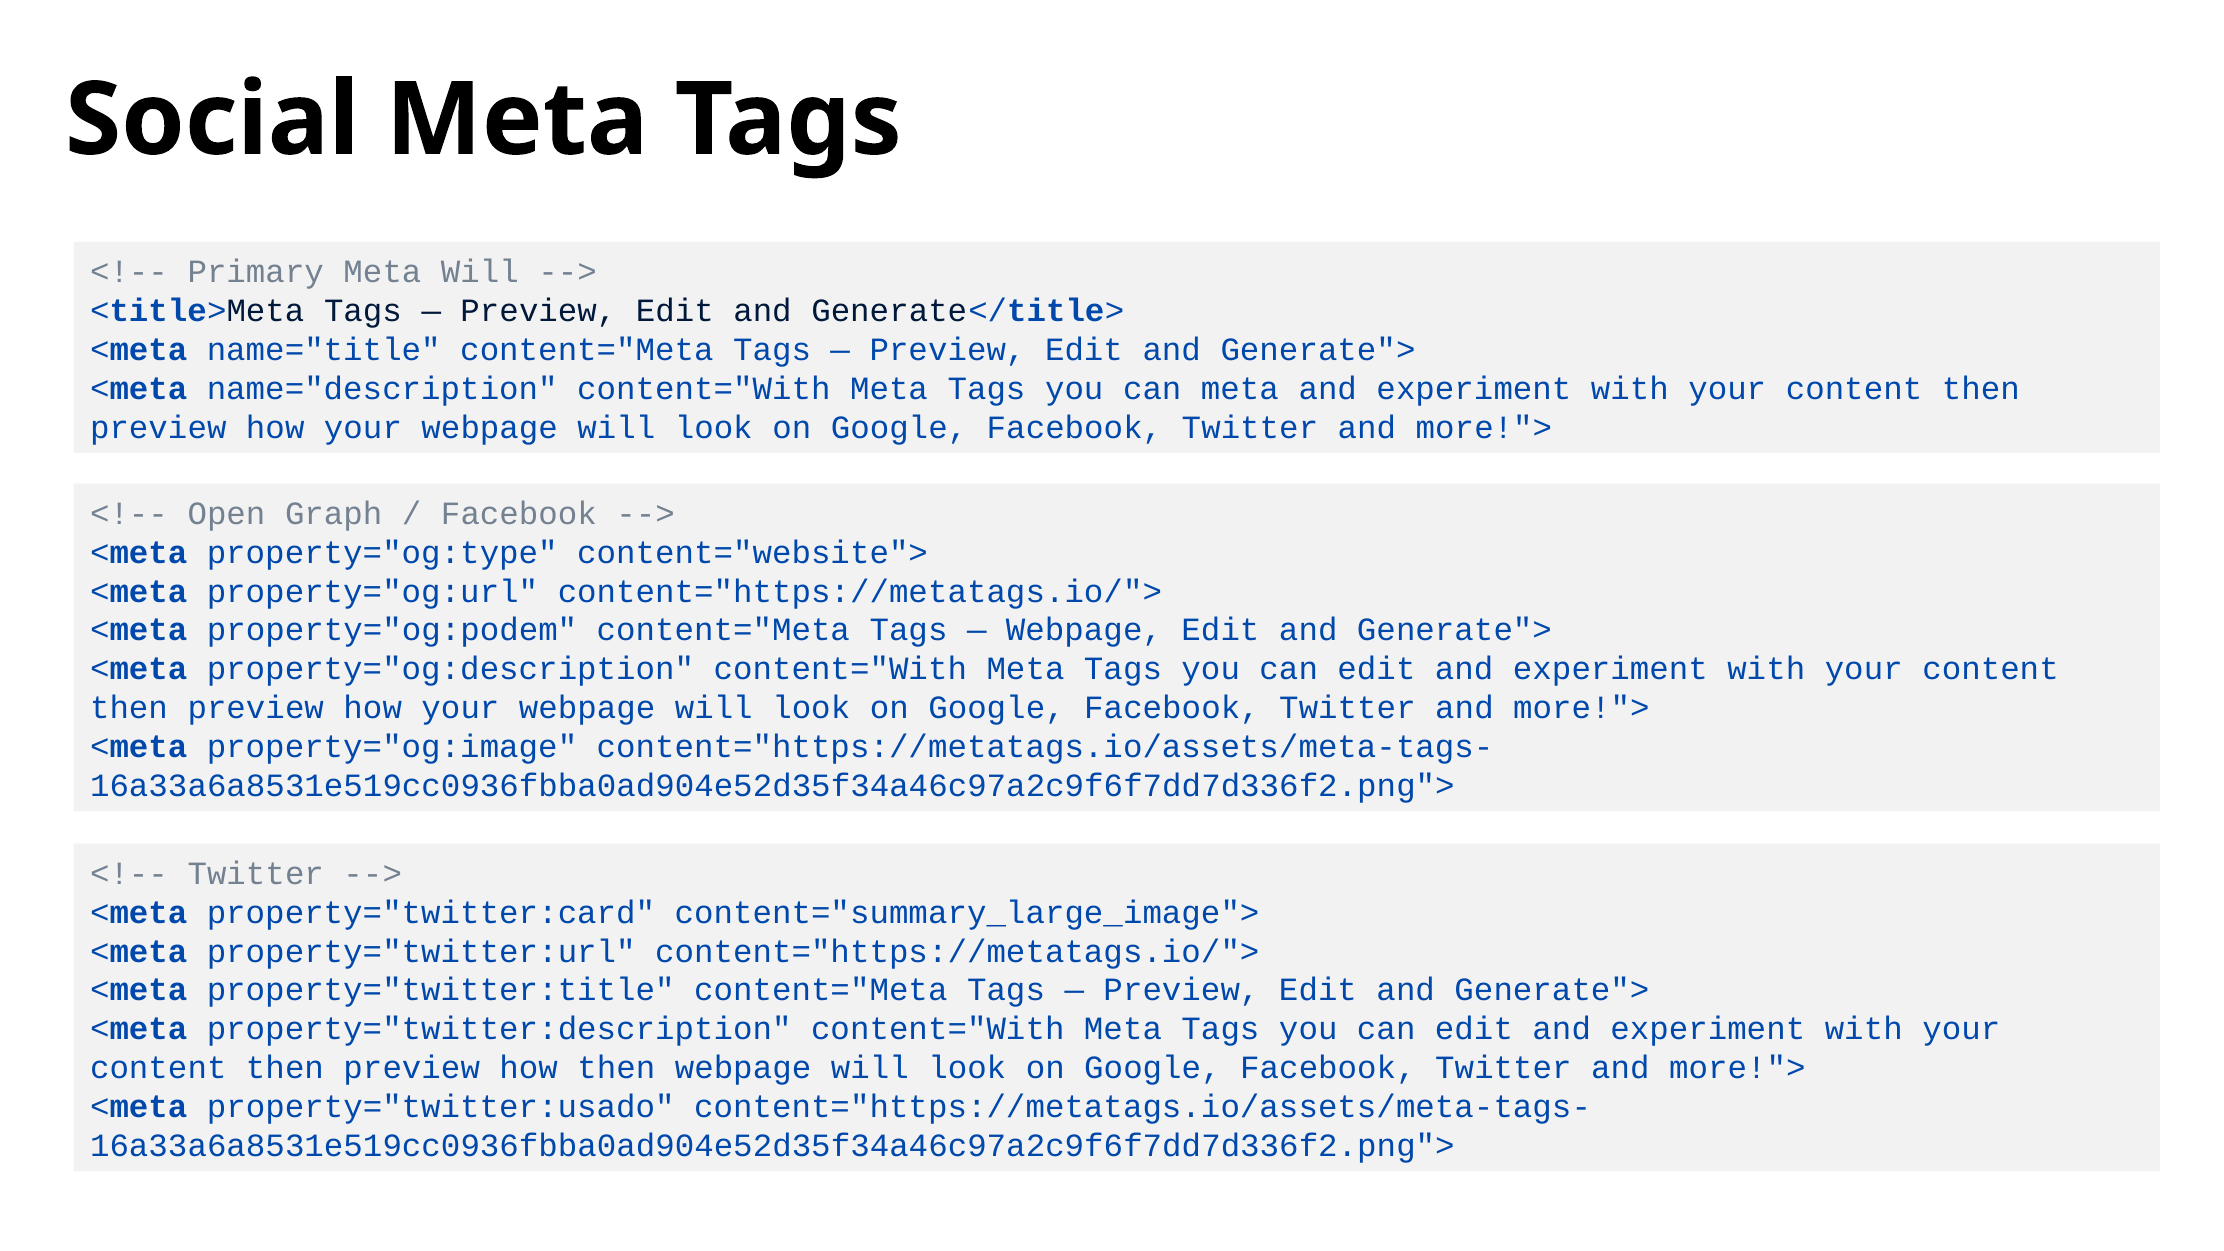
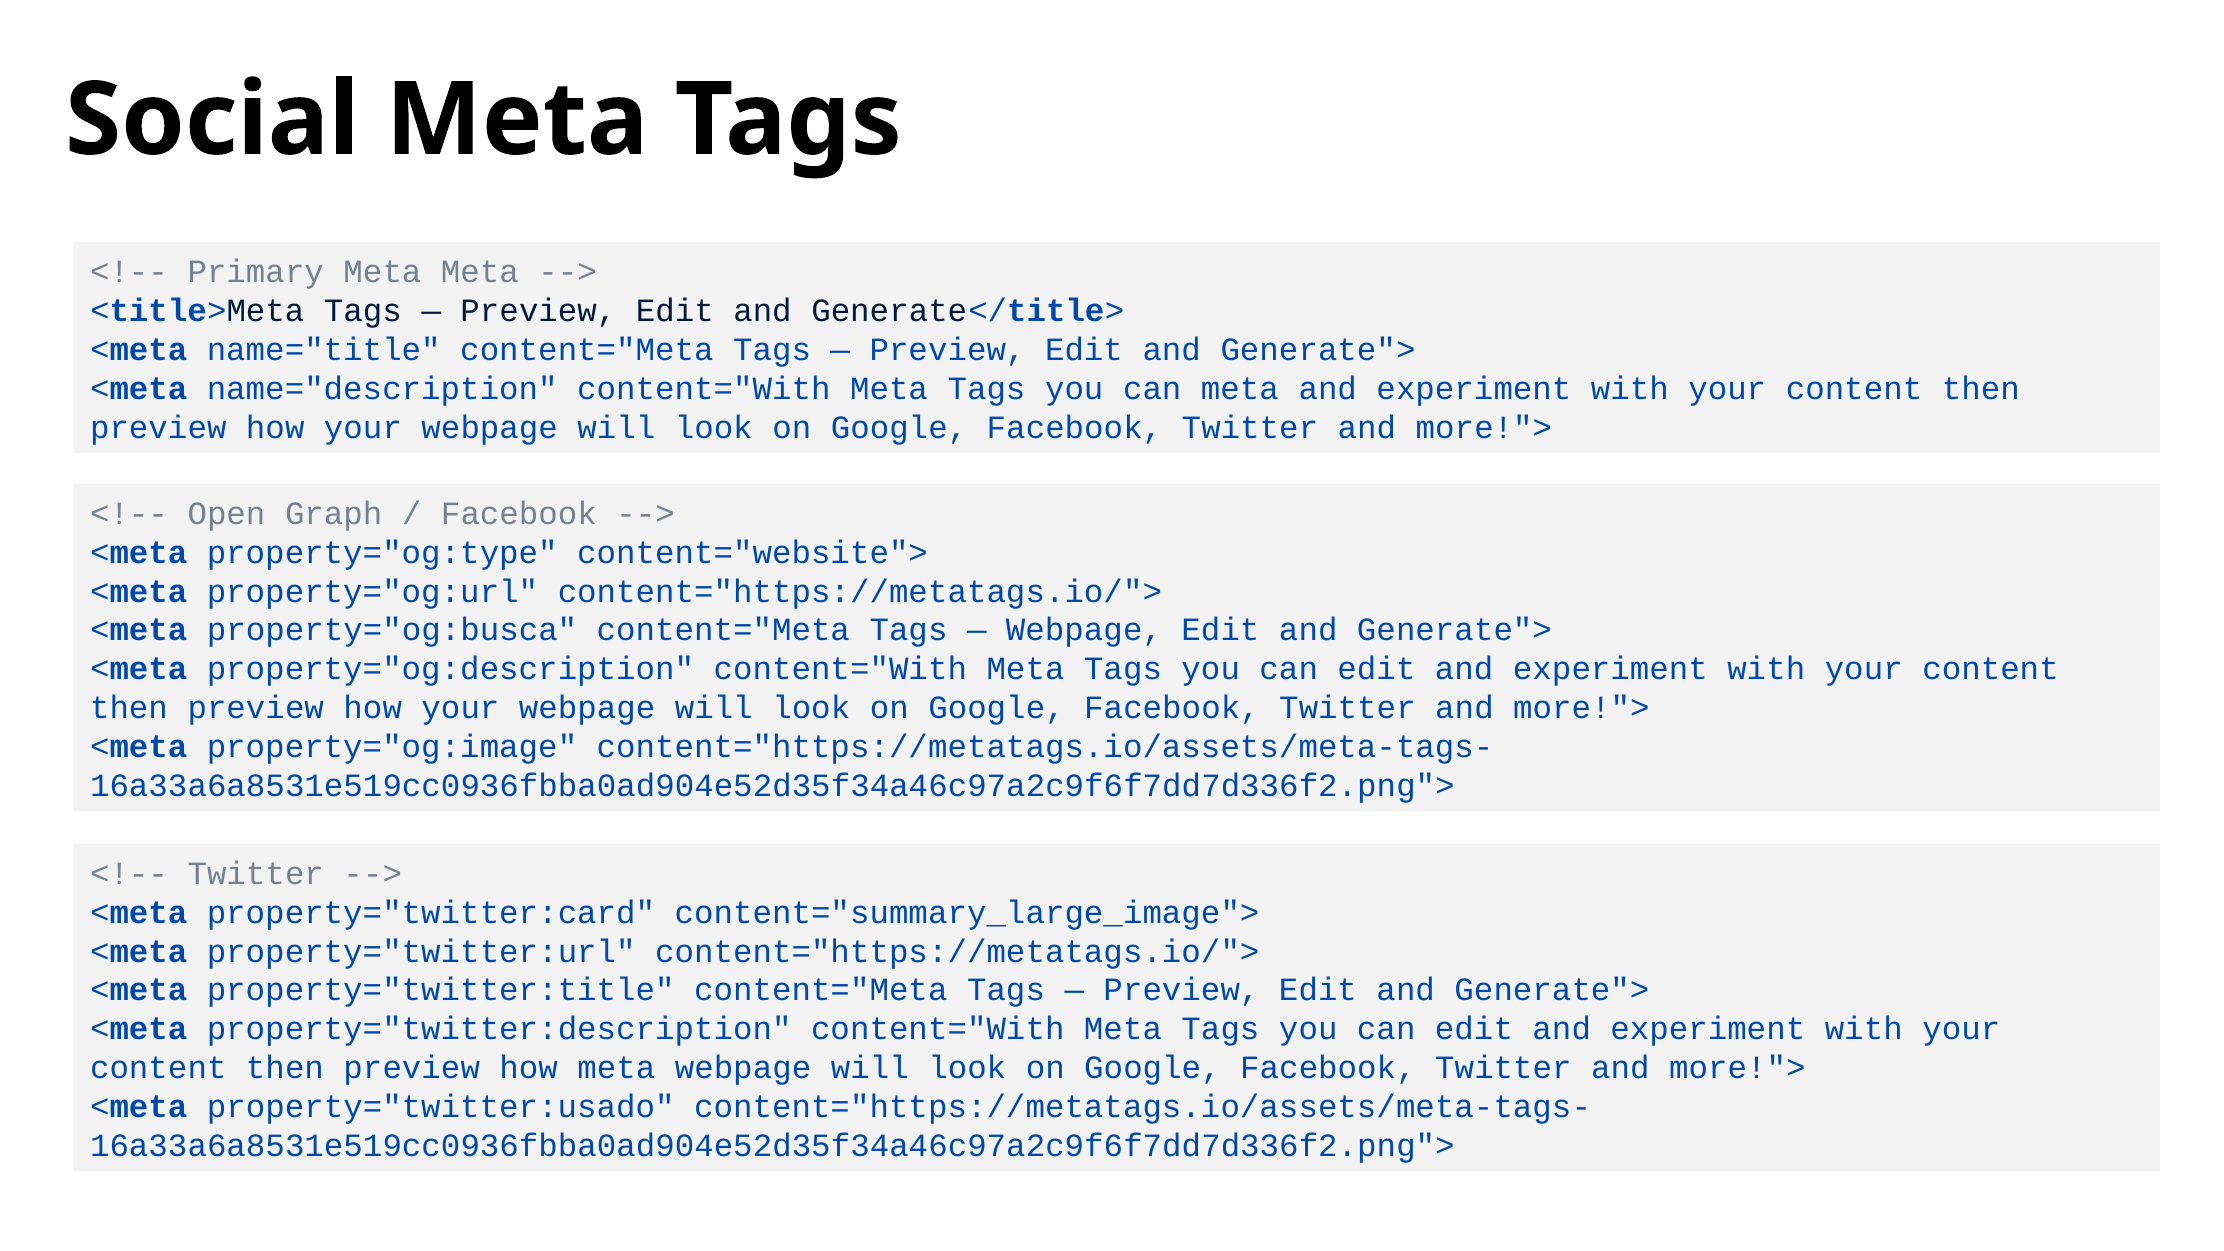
Meta Will: Will -> Meta
property="og:podem: property="og:podem -> property="og:busca
how then: then -> meta
